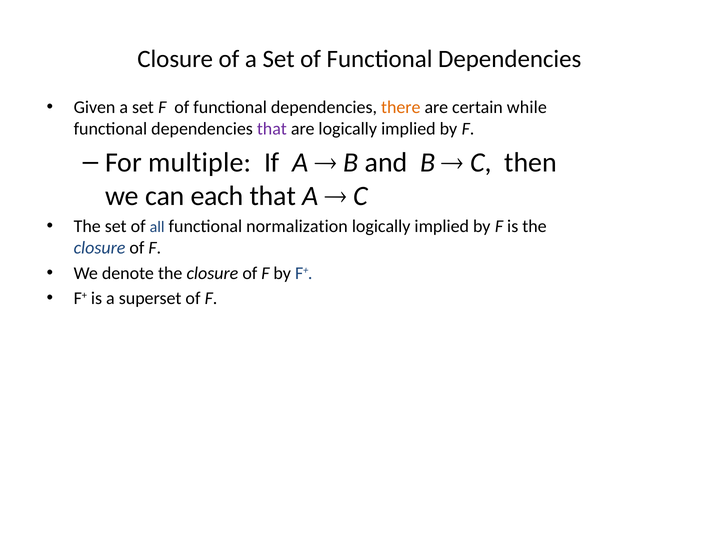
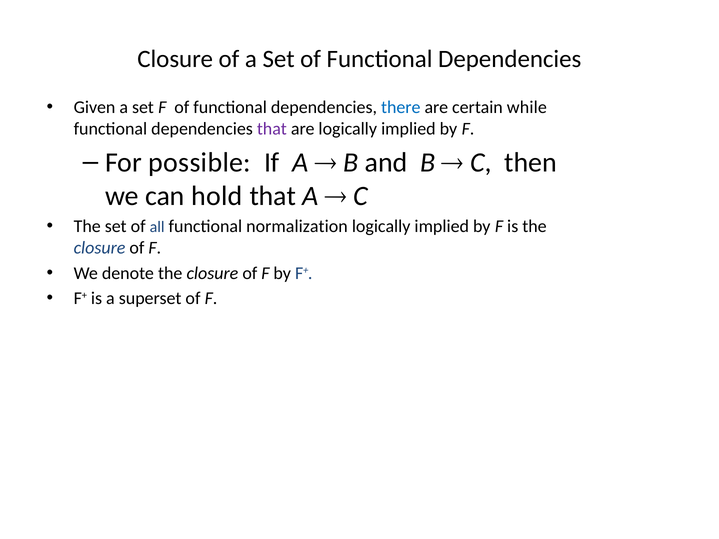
there colour: orange -> blue
multiple: multiple -> possible
each: each -> hold
